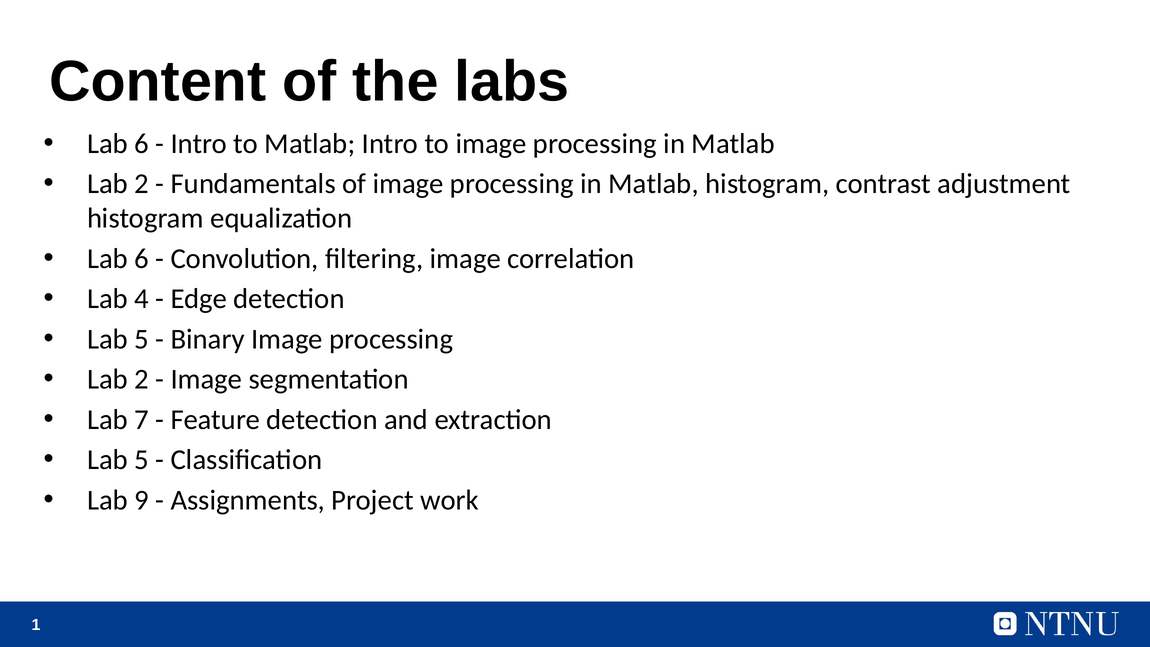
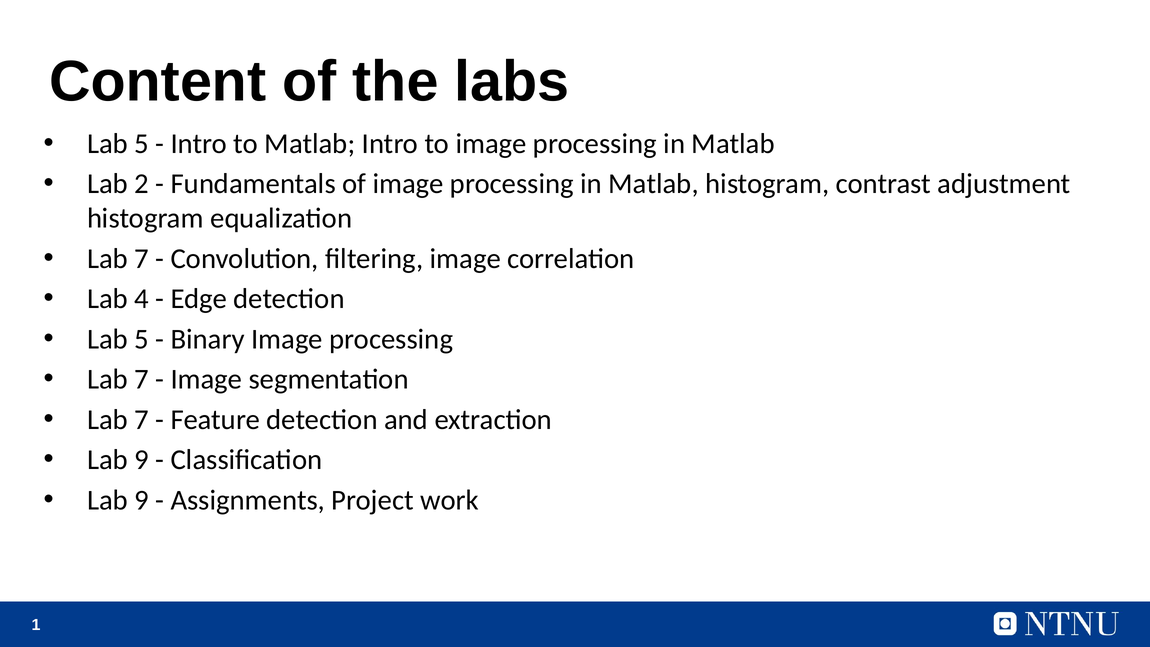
6 at (142, 144): 6 -> 5
6 at (142, 259): 6 -> 7
2 at (142, 379): 2 -> 7
5 at (142, 460): 5 -> 9
